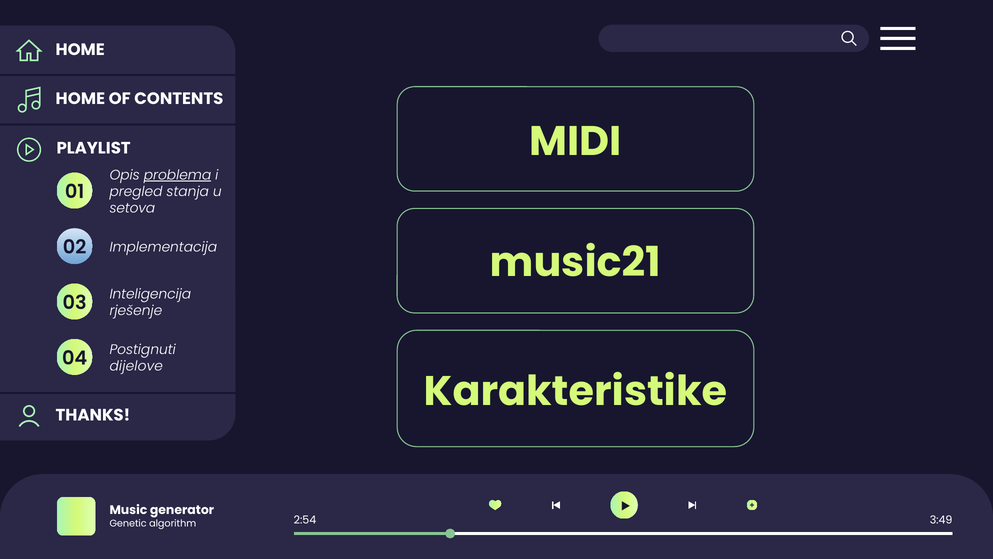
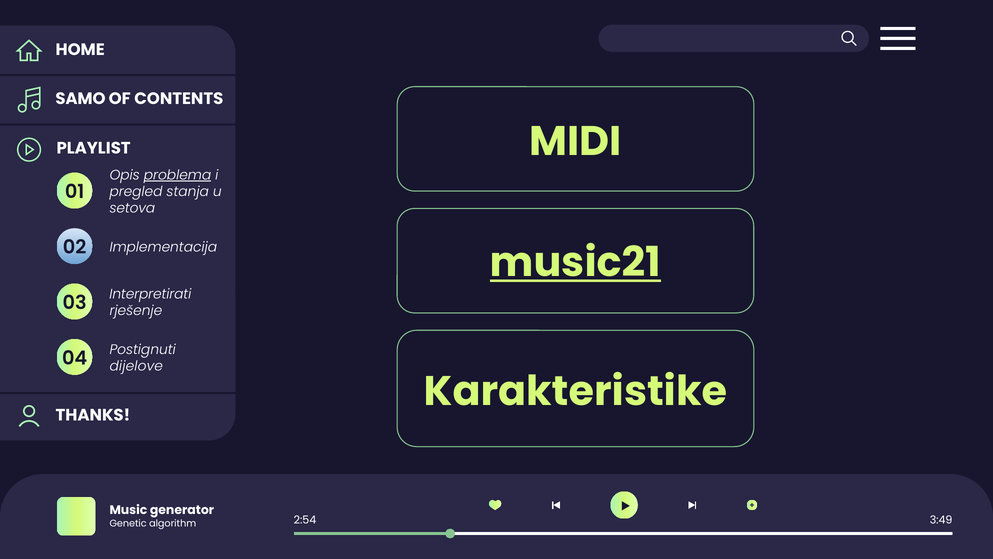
HOME at (80, 99): HOME -> SAMO
music21 underline: none -> present
Inteligencija: Inteligencija -> Interpretirati
